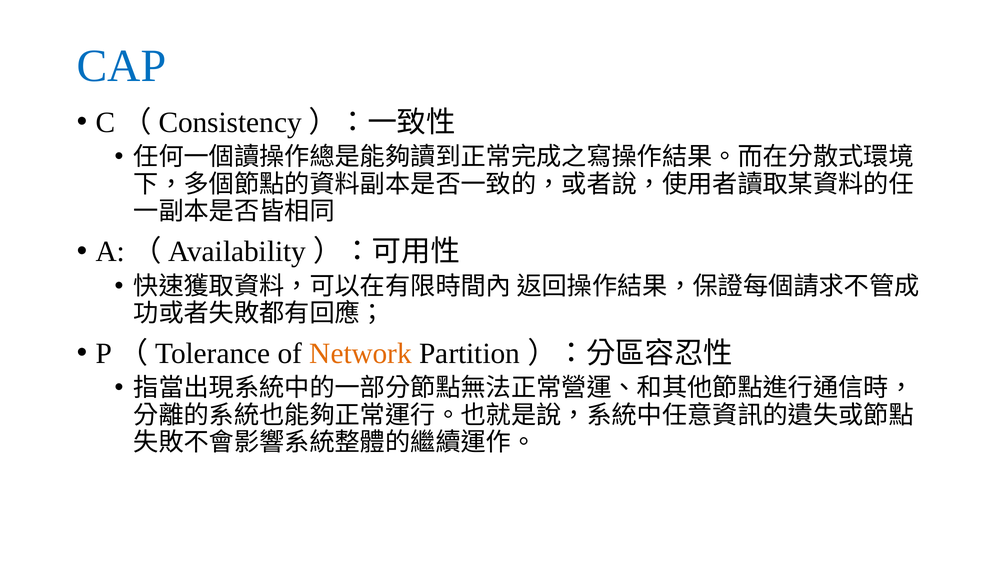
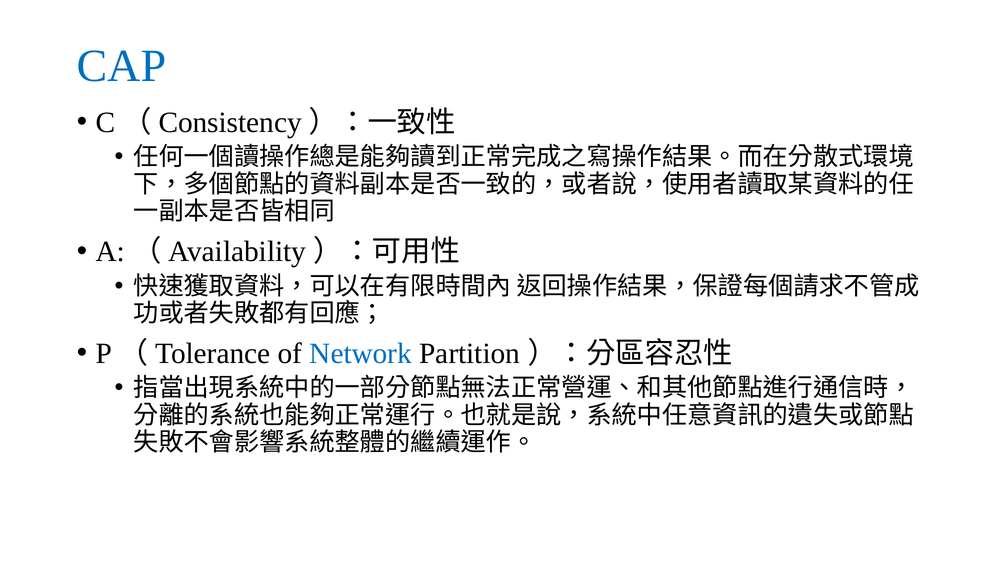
Network colour: orange -> blue
